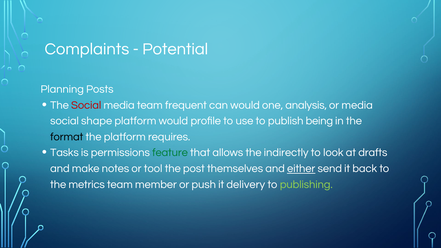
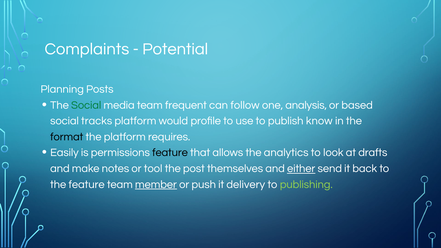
Social at (86, 105) colour: red -> green
can would: would -> follow
or media: media -> based
shape: shape -> tracks
being: being -> know
Tasks: Tasks -> Easily
feature at (170, 153) colour: green -> black
indirectly: indirectly -> analytics
the metrics: metrics -> feature
member underline: none -> present
